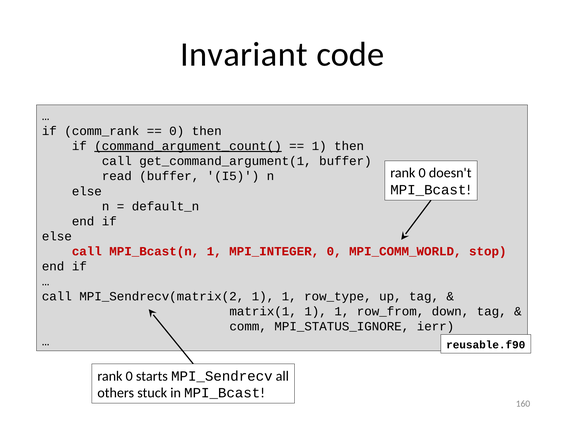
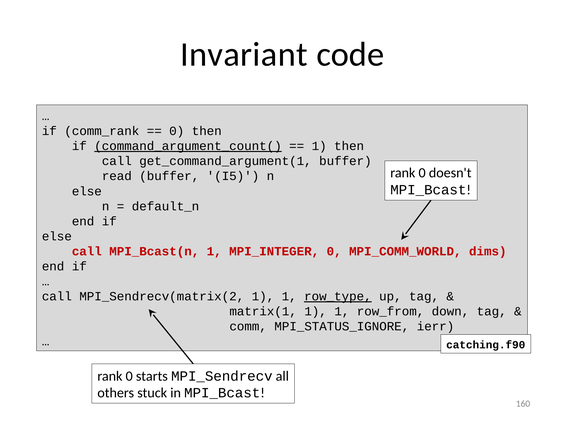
stop: stop -> dims
row_type underline: none -> present
reusable.f90: reusable.f90 -> catching.f90
